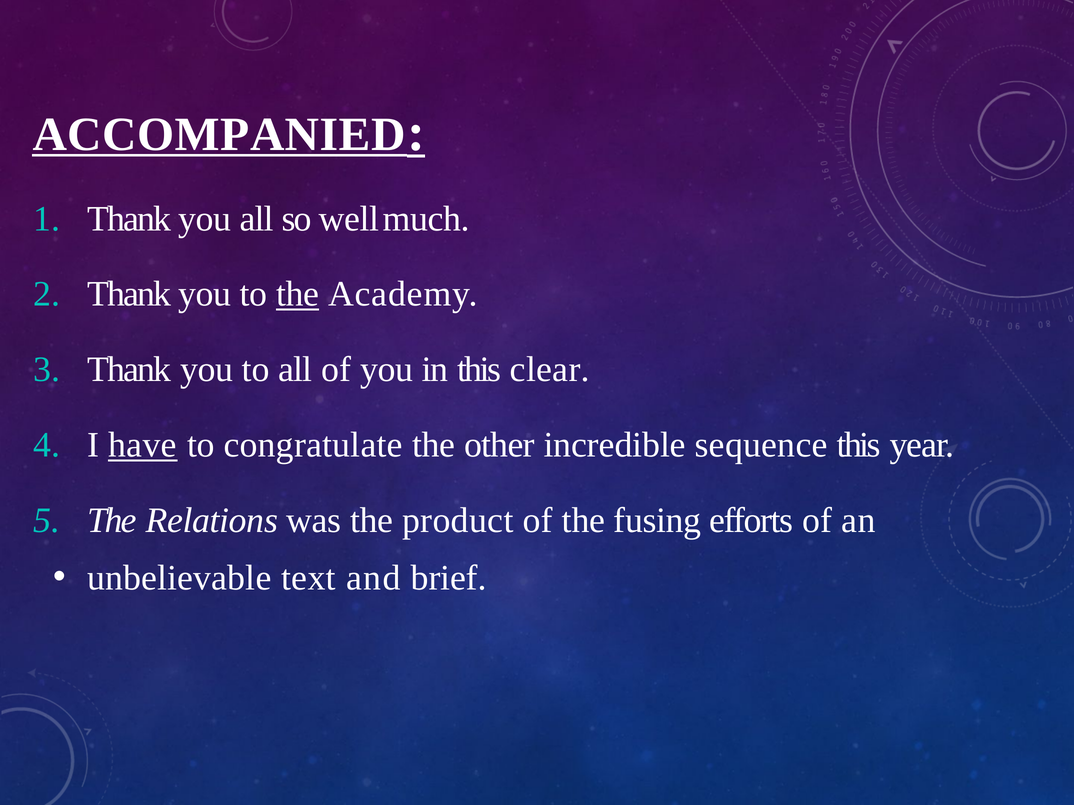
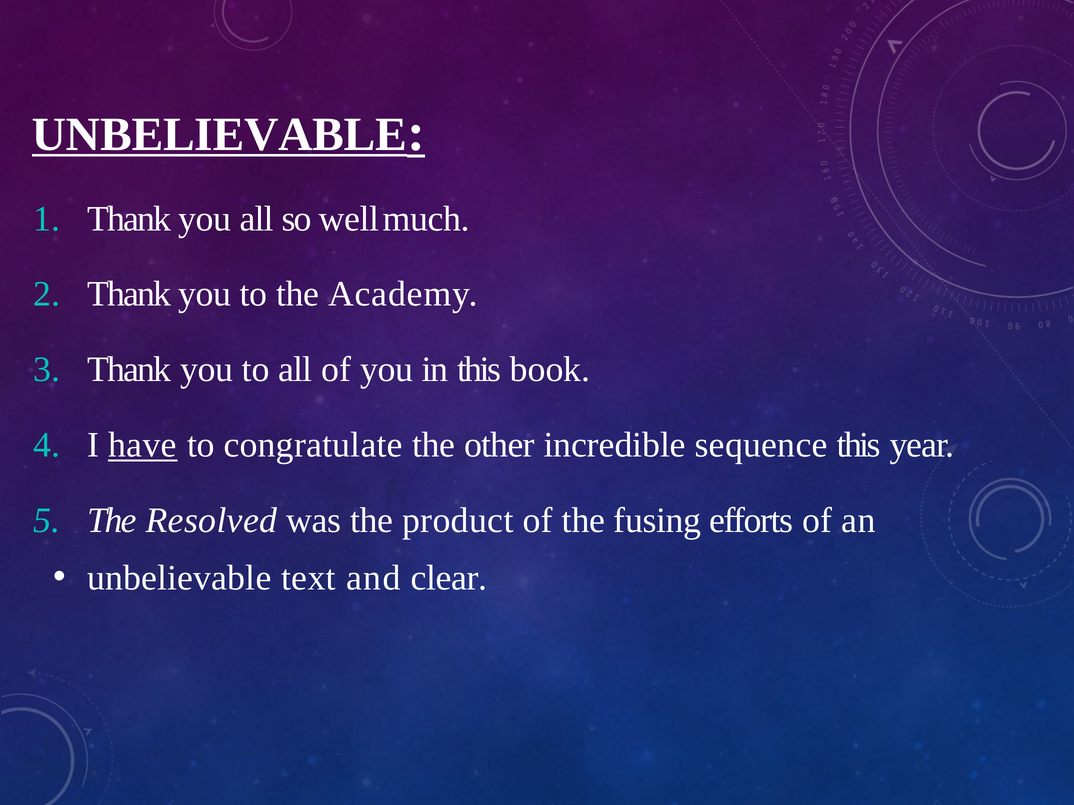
ACCOMPANIED at (219, 134): ACCOMPANIED -> UNBELIEVABLE
the at (298, 294) underline: present -> none
clear: clear -> book
Relations: Relations -> Resolved
brief: brief -> clear
